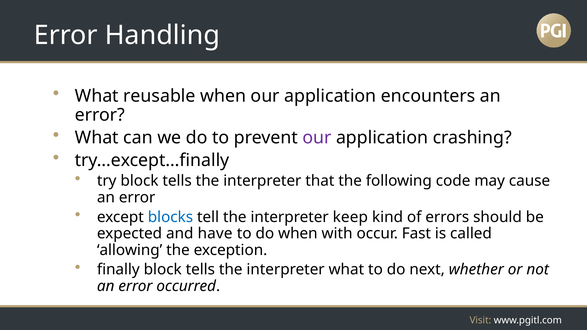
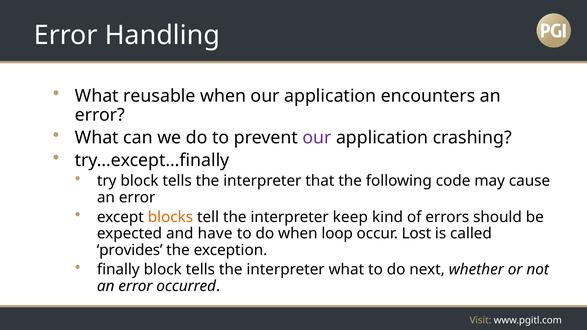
blocks colour: blue -> orange
with: with -> loop
Fast: Fast -> Lost
allowing: allowing -> provides
